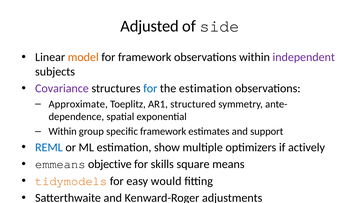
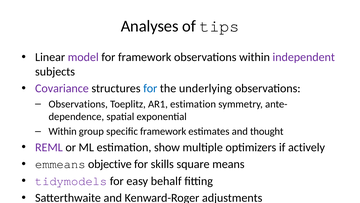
Adjusted: Adjusted -> Analyses
side: side -> tips
model colour: orange -> purple
the estimation: estimation -> underlying
Approximate at (78, 104): Approximate -> Observations
AR1 structured: structured -> estimation
support: support -> thought
REML colour: blue -> purple
tidymodels colour: orange -> purple
would: would -> behalf
